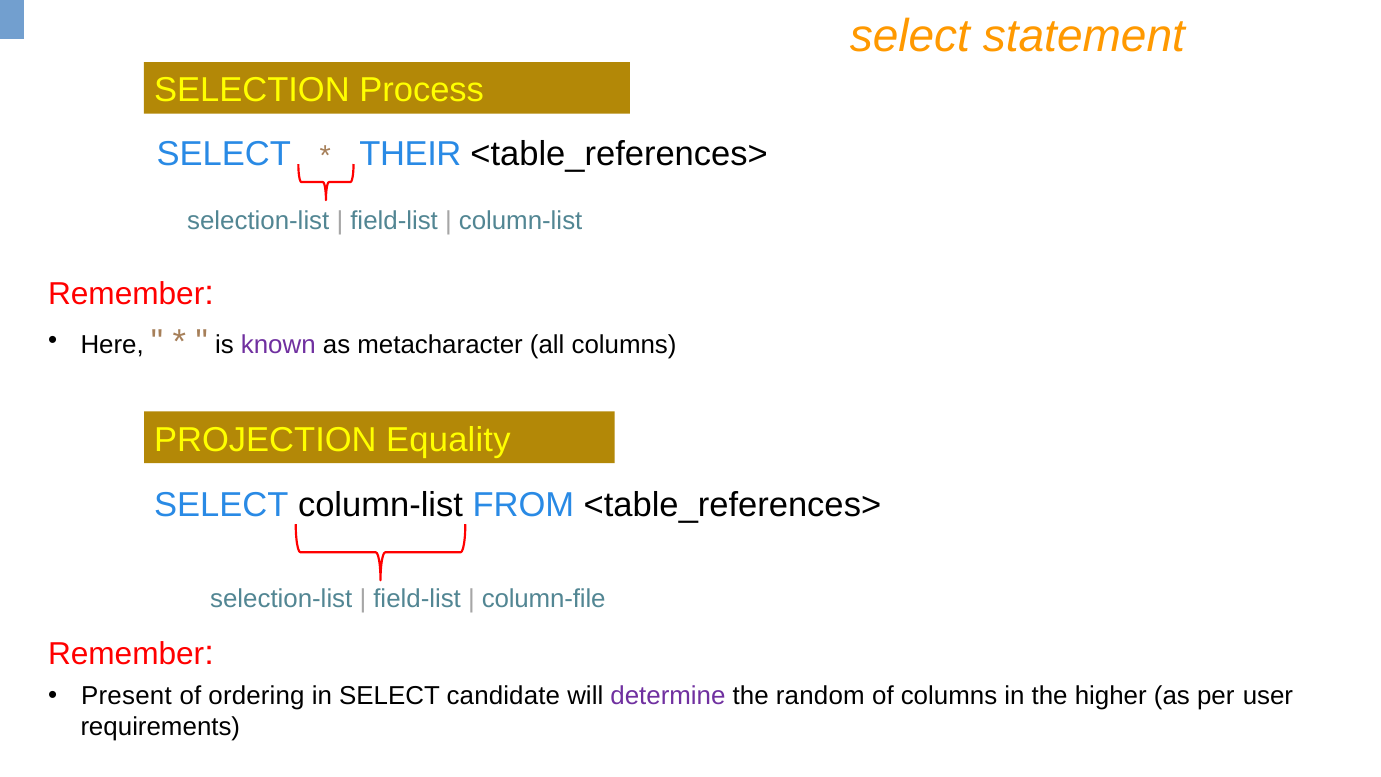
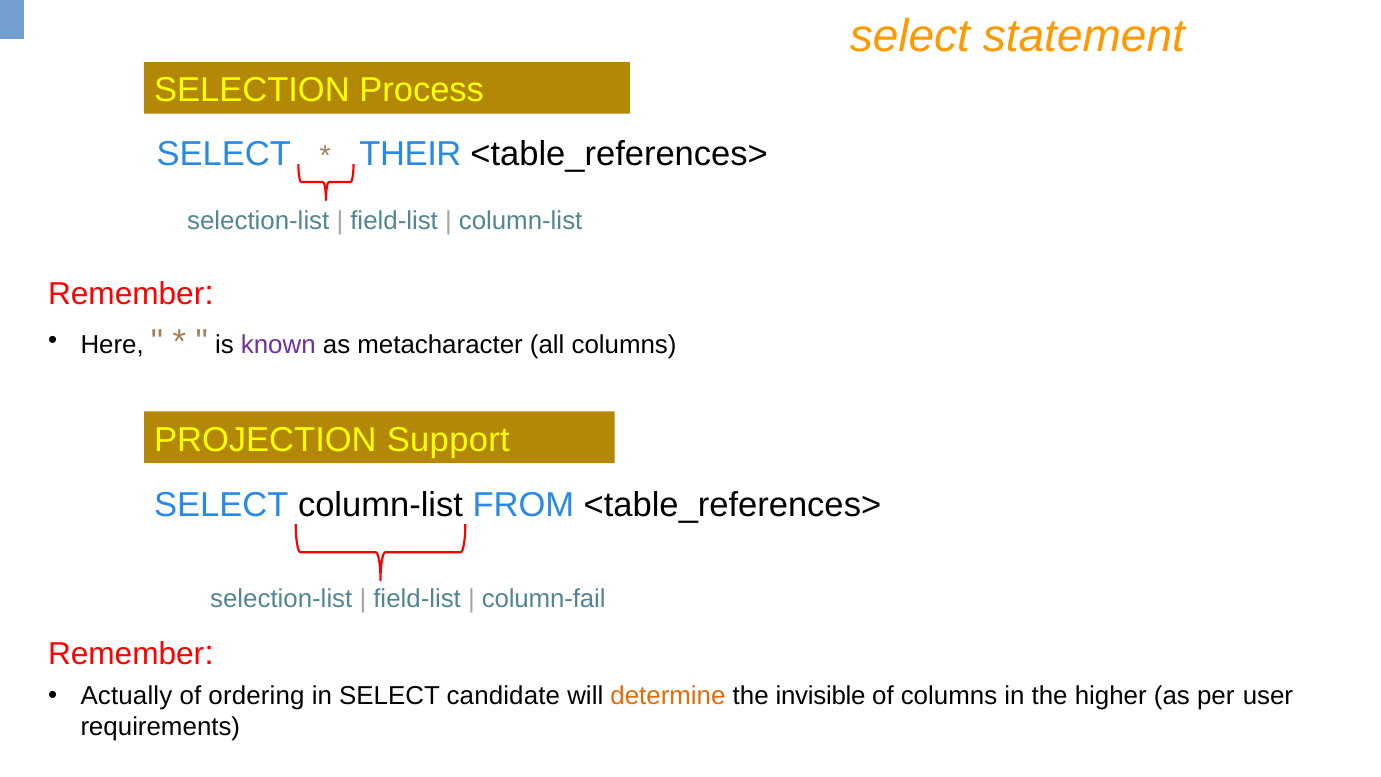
Equality: Equality -> Support
column-file: column-file -> column-fail
Present: Present -> Actually
determine colour: purple -> orange
random: random -> invisible
